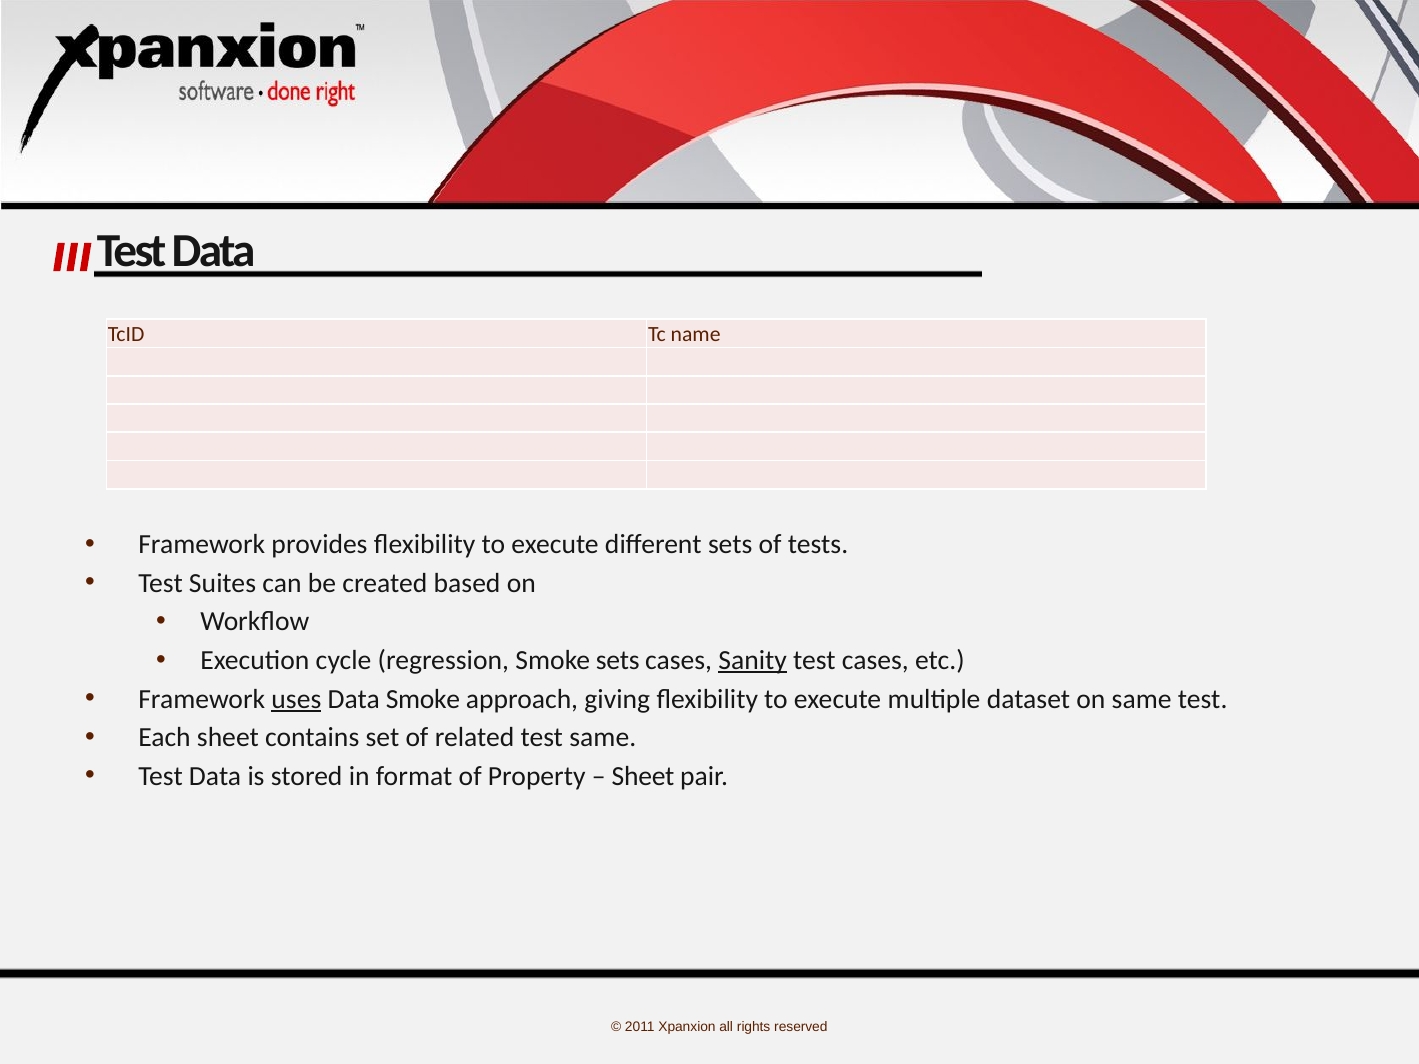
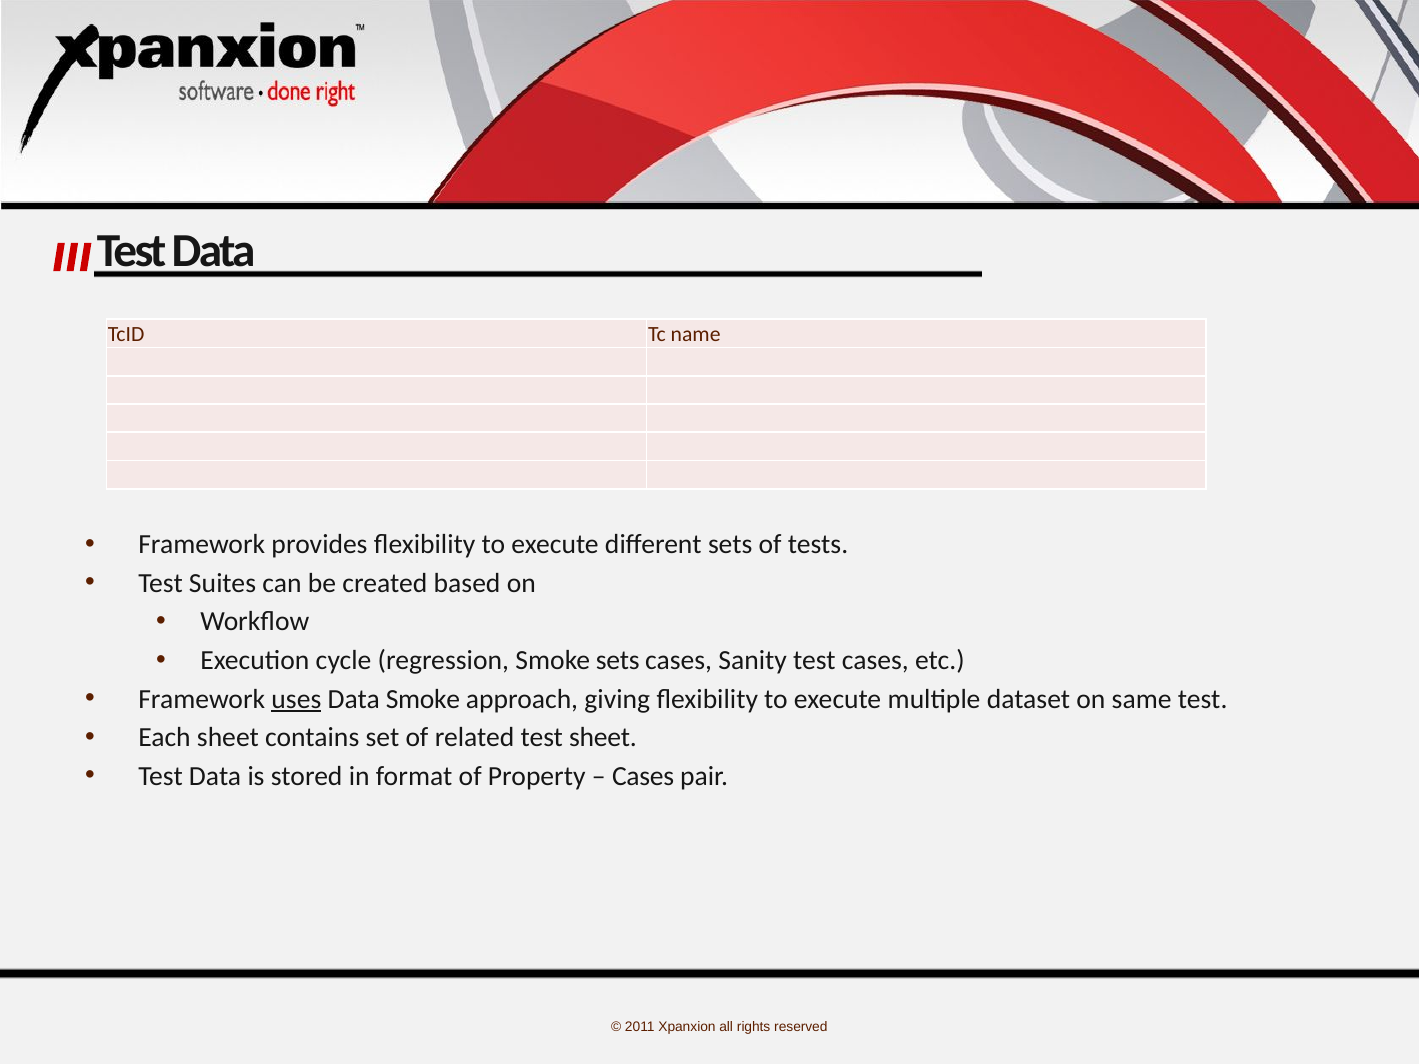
Sanity underline: present -> none
test same: same -> sheet
Sheet at (643, 776): Sheet -> Cases
